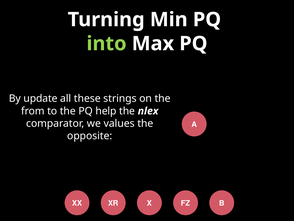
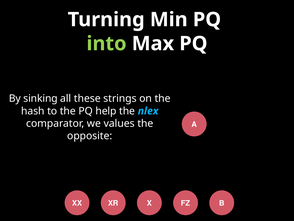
update: update -> sinking
from: from -> hash
nlex colour: white -> light blue
